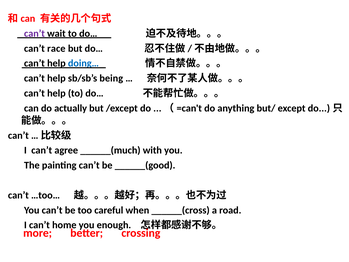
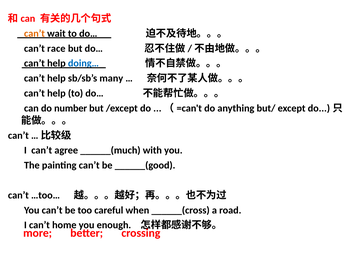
can’t at (34, 33) colour: purple -> orange
being: being -> many
actually: actually -> number
